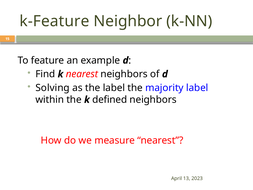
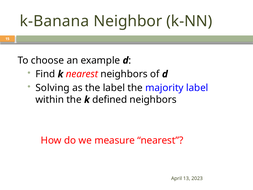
k-Feature: k-Feature -> k-Banana
feature: feature -> choose
